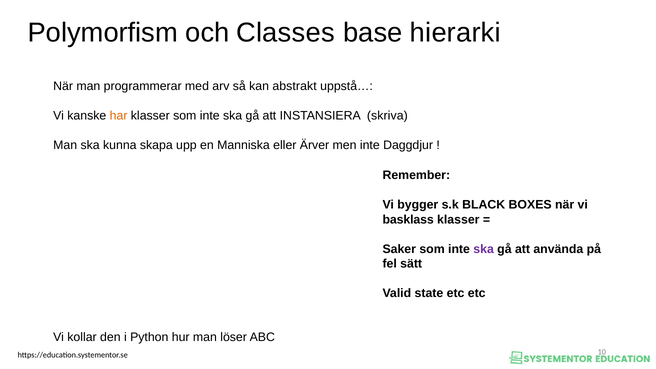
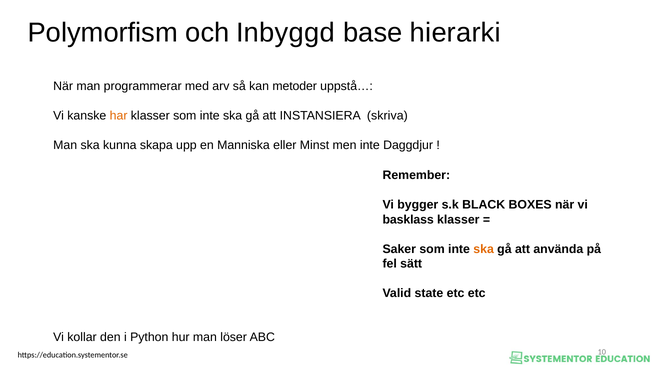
Classes: Classes -> Inbyggd
abstrakt: abstrakt -> metoder
Ärver: Ärver -> Minst
ska at (484, 249) colour: purple -> orange
